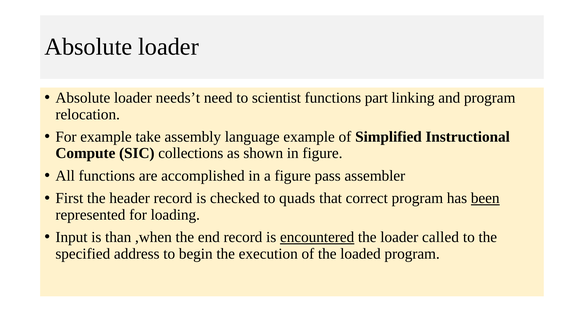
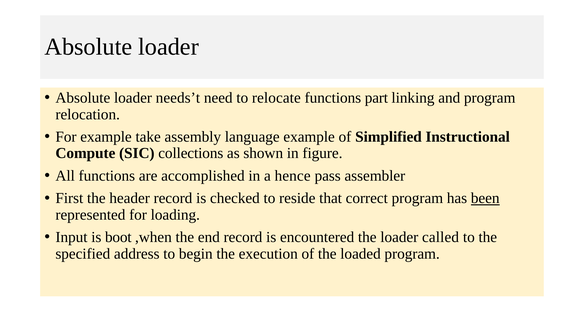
scientist: scientist -> relocate
a figure: figure -> hence
quads: quads -> reside
than: than -> boot
encountered underline: present -> none
